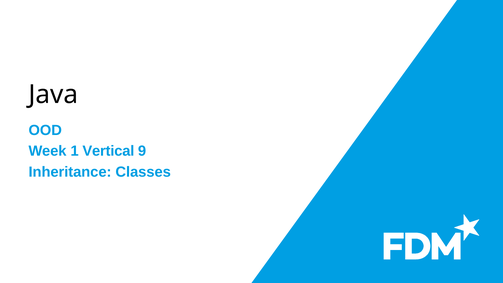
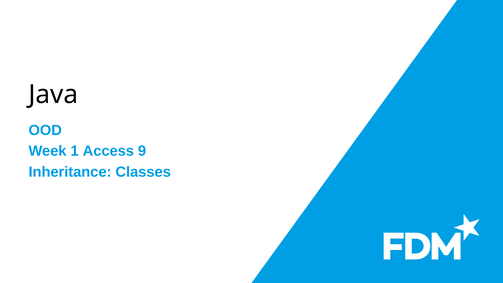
Vertical: Vertical -> Access
